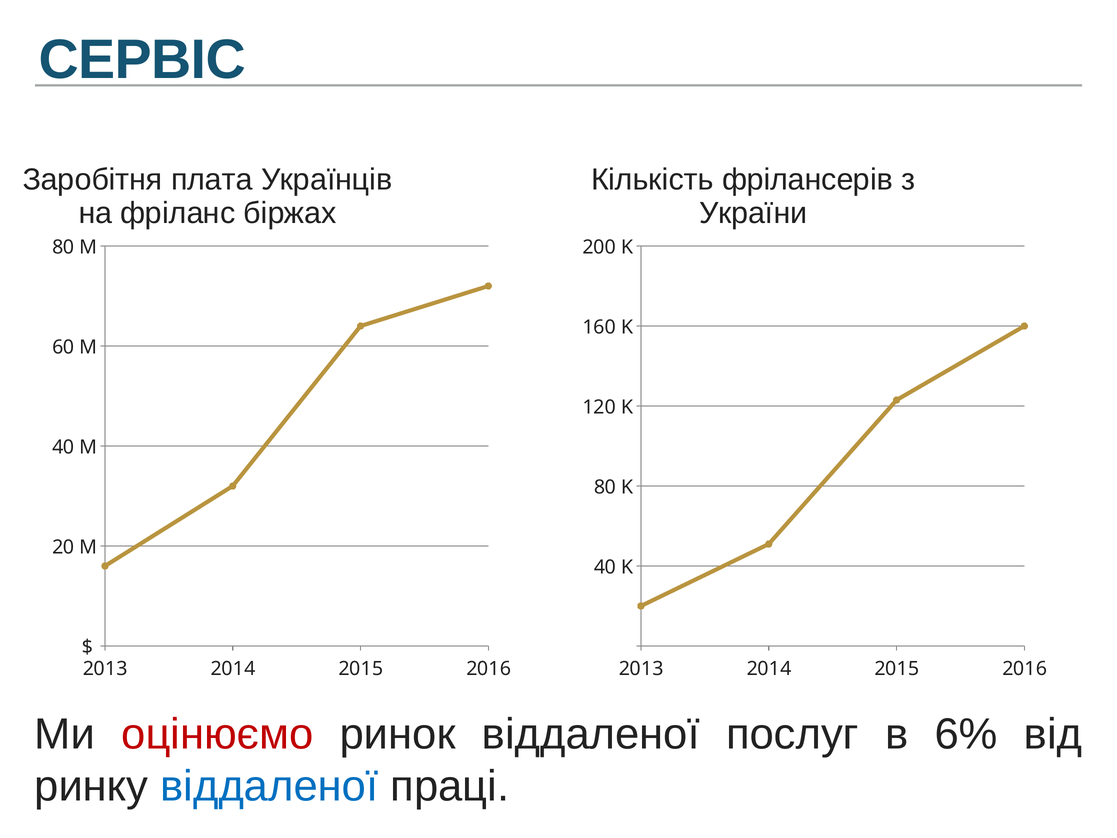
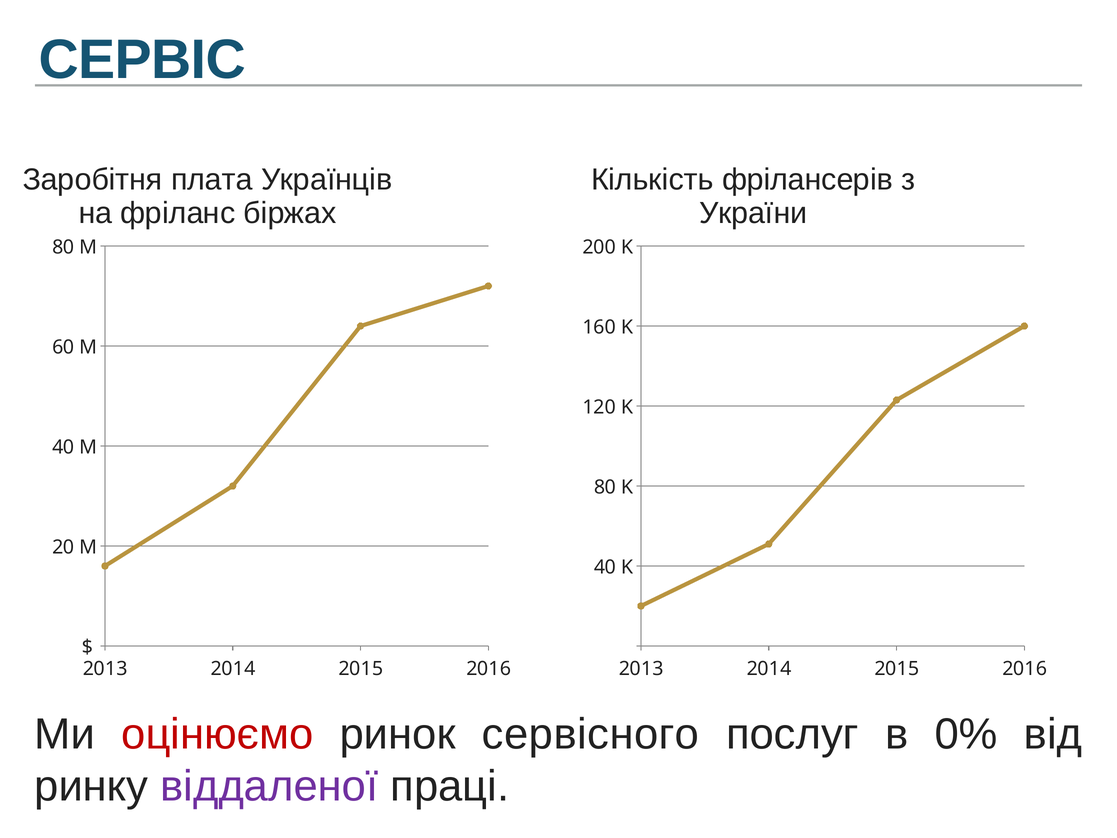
ринок віддаленої: віддаленої -> сервісного
6%: 6% -> 0%
віддаленої at (269, 786) colour: blue -> purple
